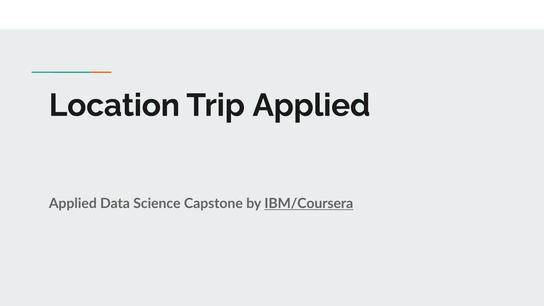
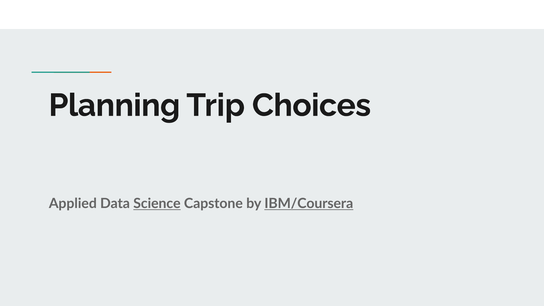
Location: Location -> Planning
Trip Applied: Applied -> Choices
Science underline: none -> present
